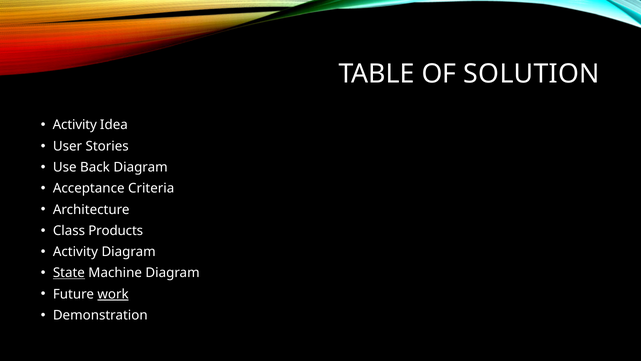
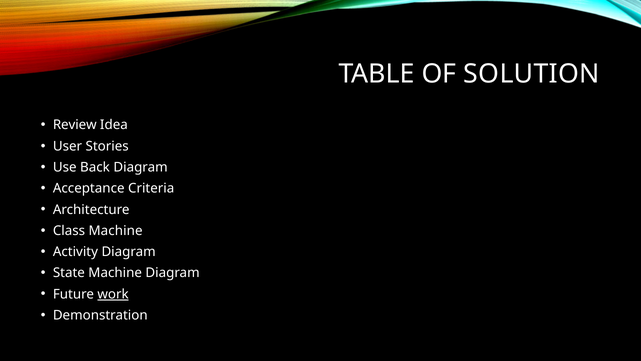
Activity at (75, 125): Activity -> Review
Class Products: Products -> Machine
State underline: present -> none
